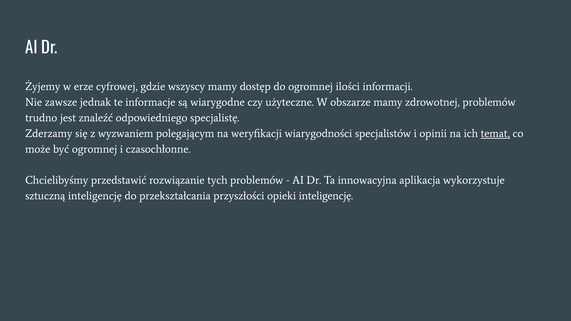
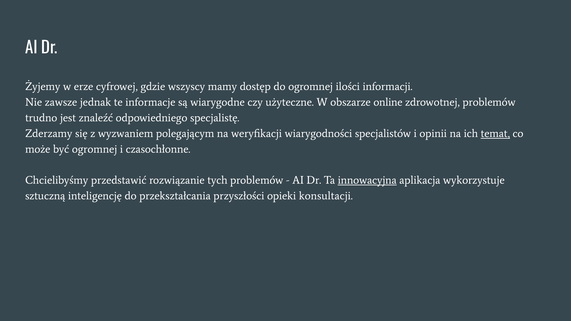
obszarze mamy: mamy -> online
innowacyjna underline: none -> present
opieki inteligencję: inteligencję -> konsultacji
